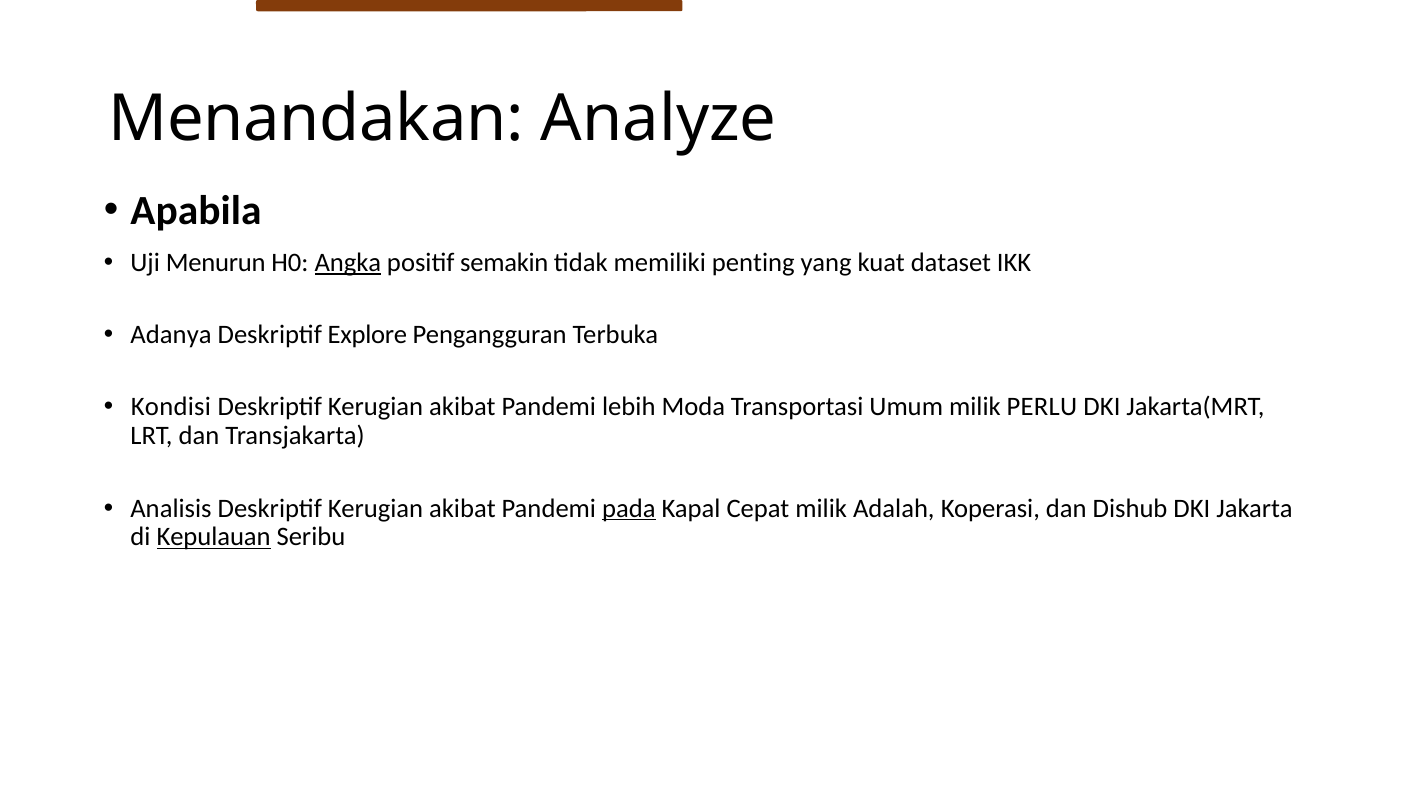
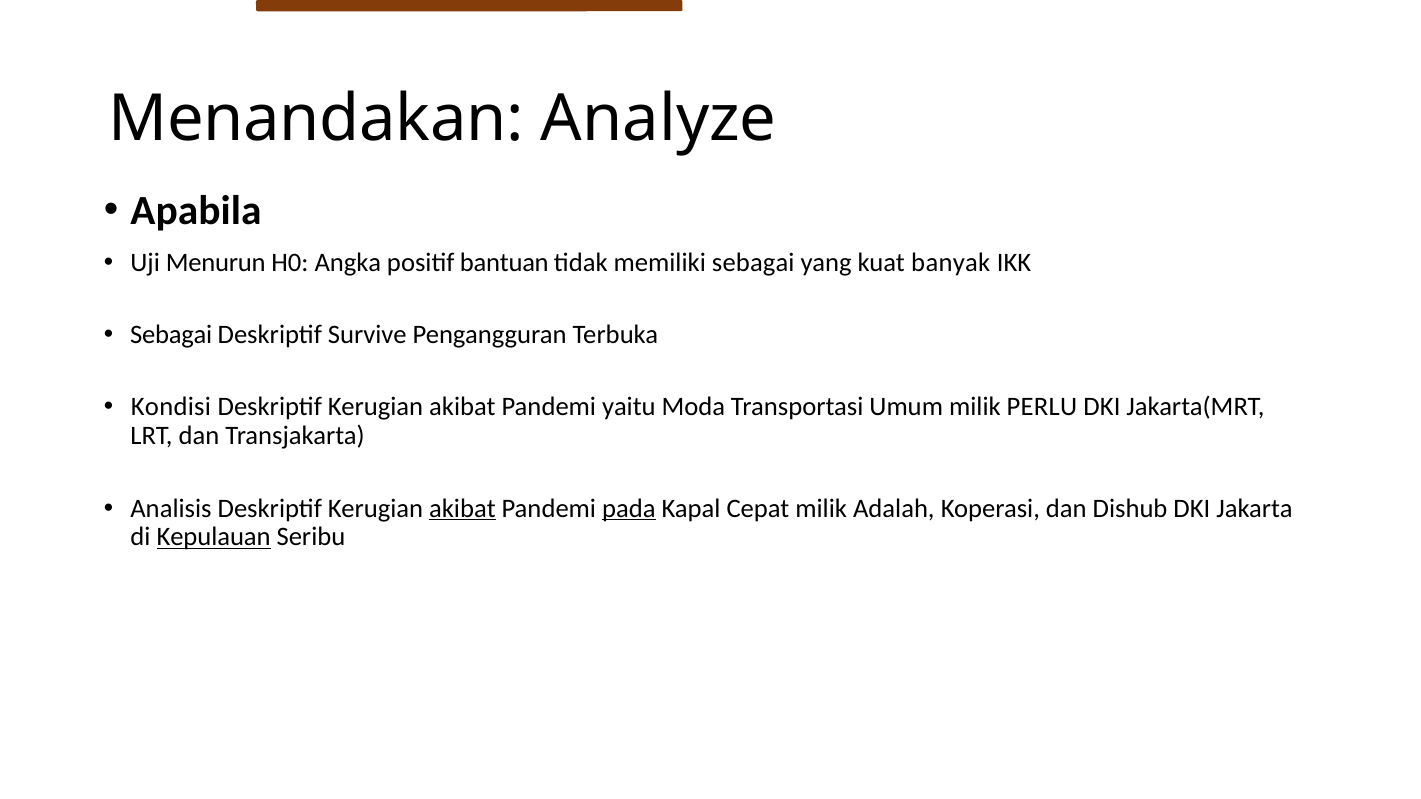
Angka underline: present -> none
semakin: semakin -> bantuan
memiliki penting: penting -> sebagai
dataset: dataset -> banyak
Adanya at (171, 335): Adanya -> Sebagai
Explore: Explore -> Survive
lebih: lebih -> yaitu
akibat at (462, 508) underline: none -> present
